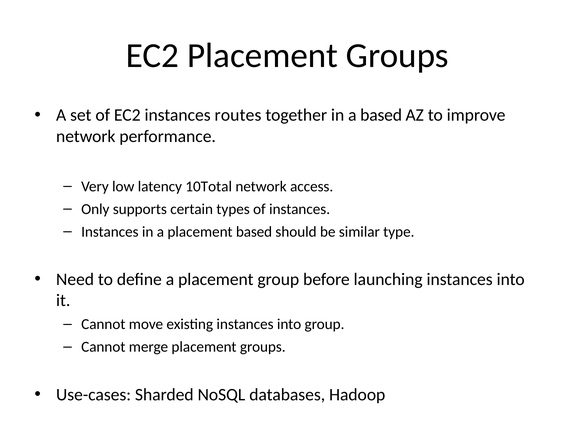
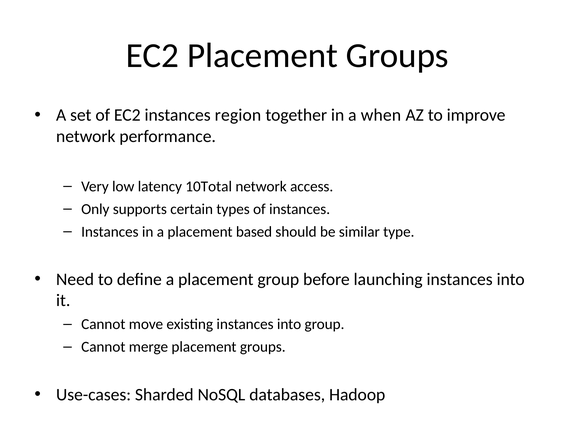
routes: routes -> region
a based: based -> when
